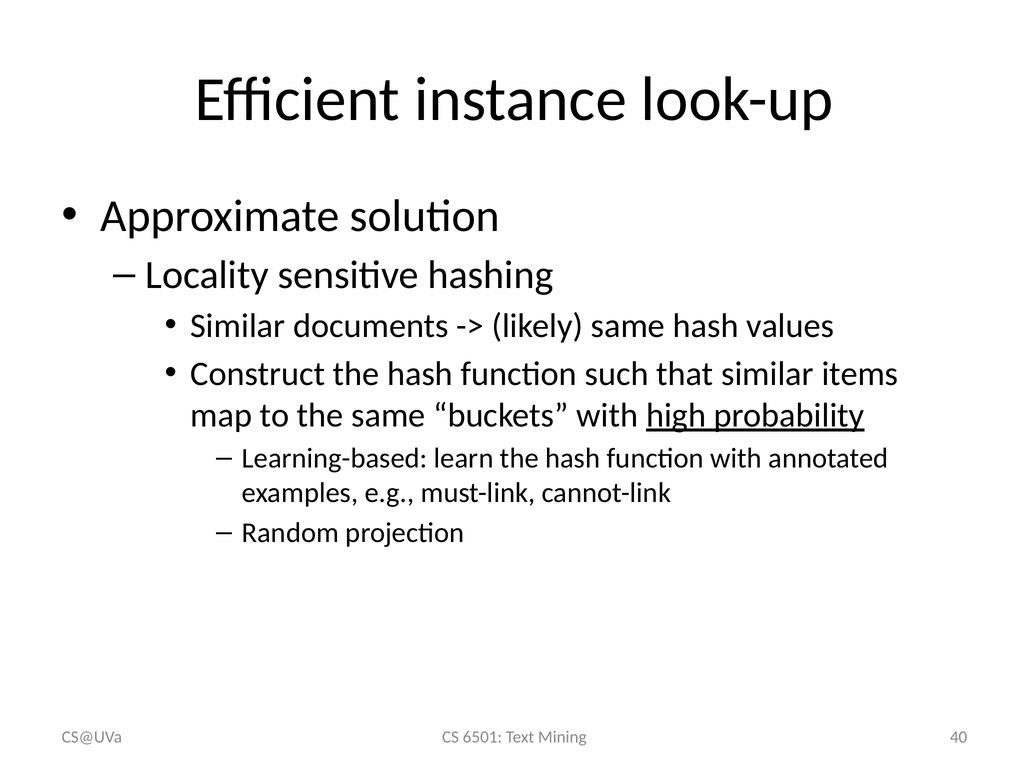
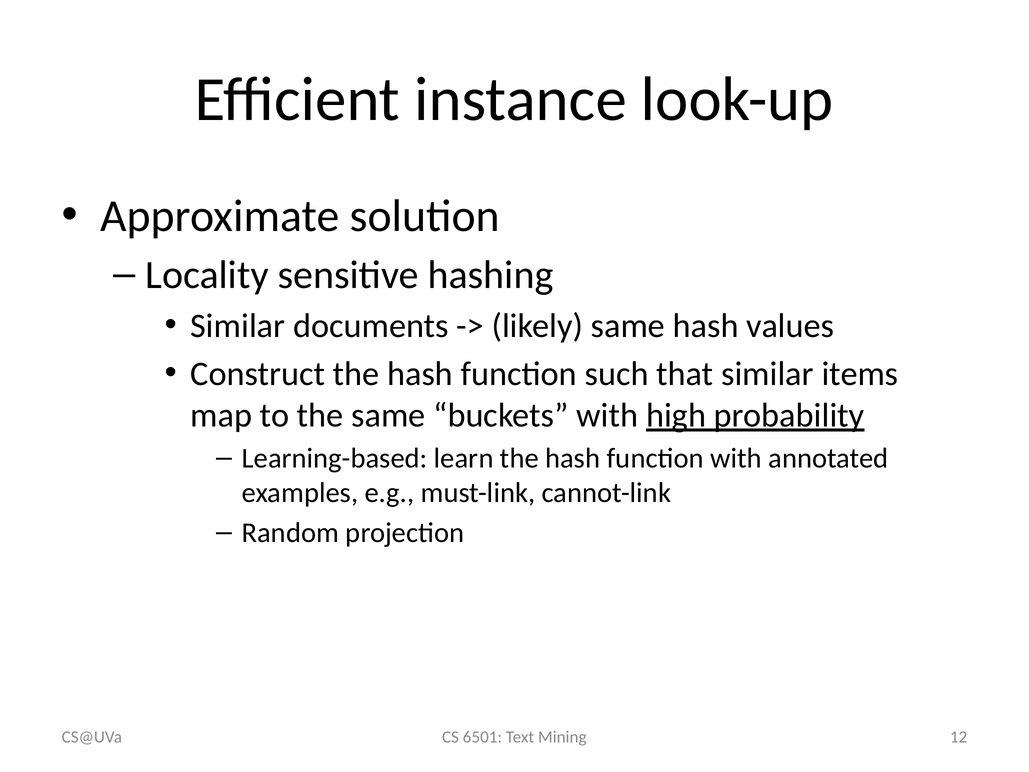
40: 40 -> 12
